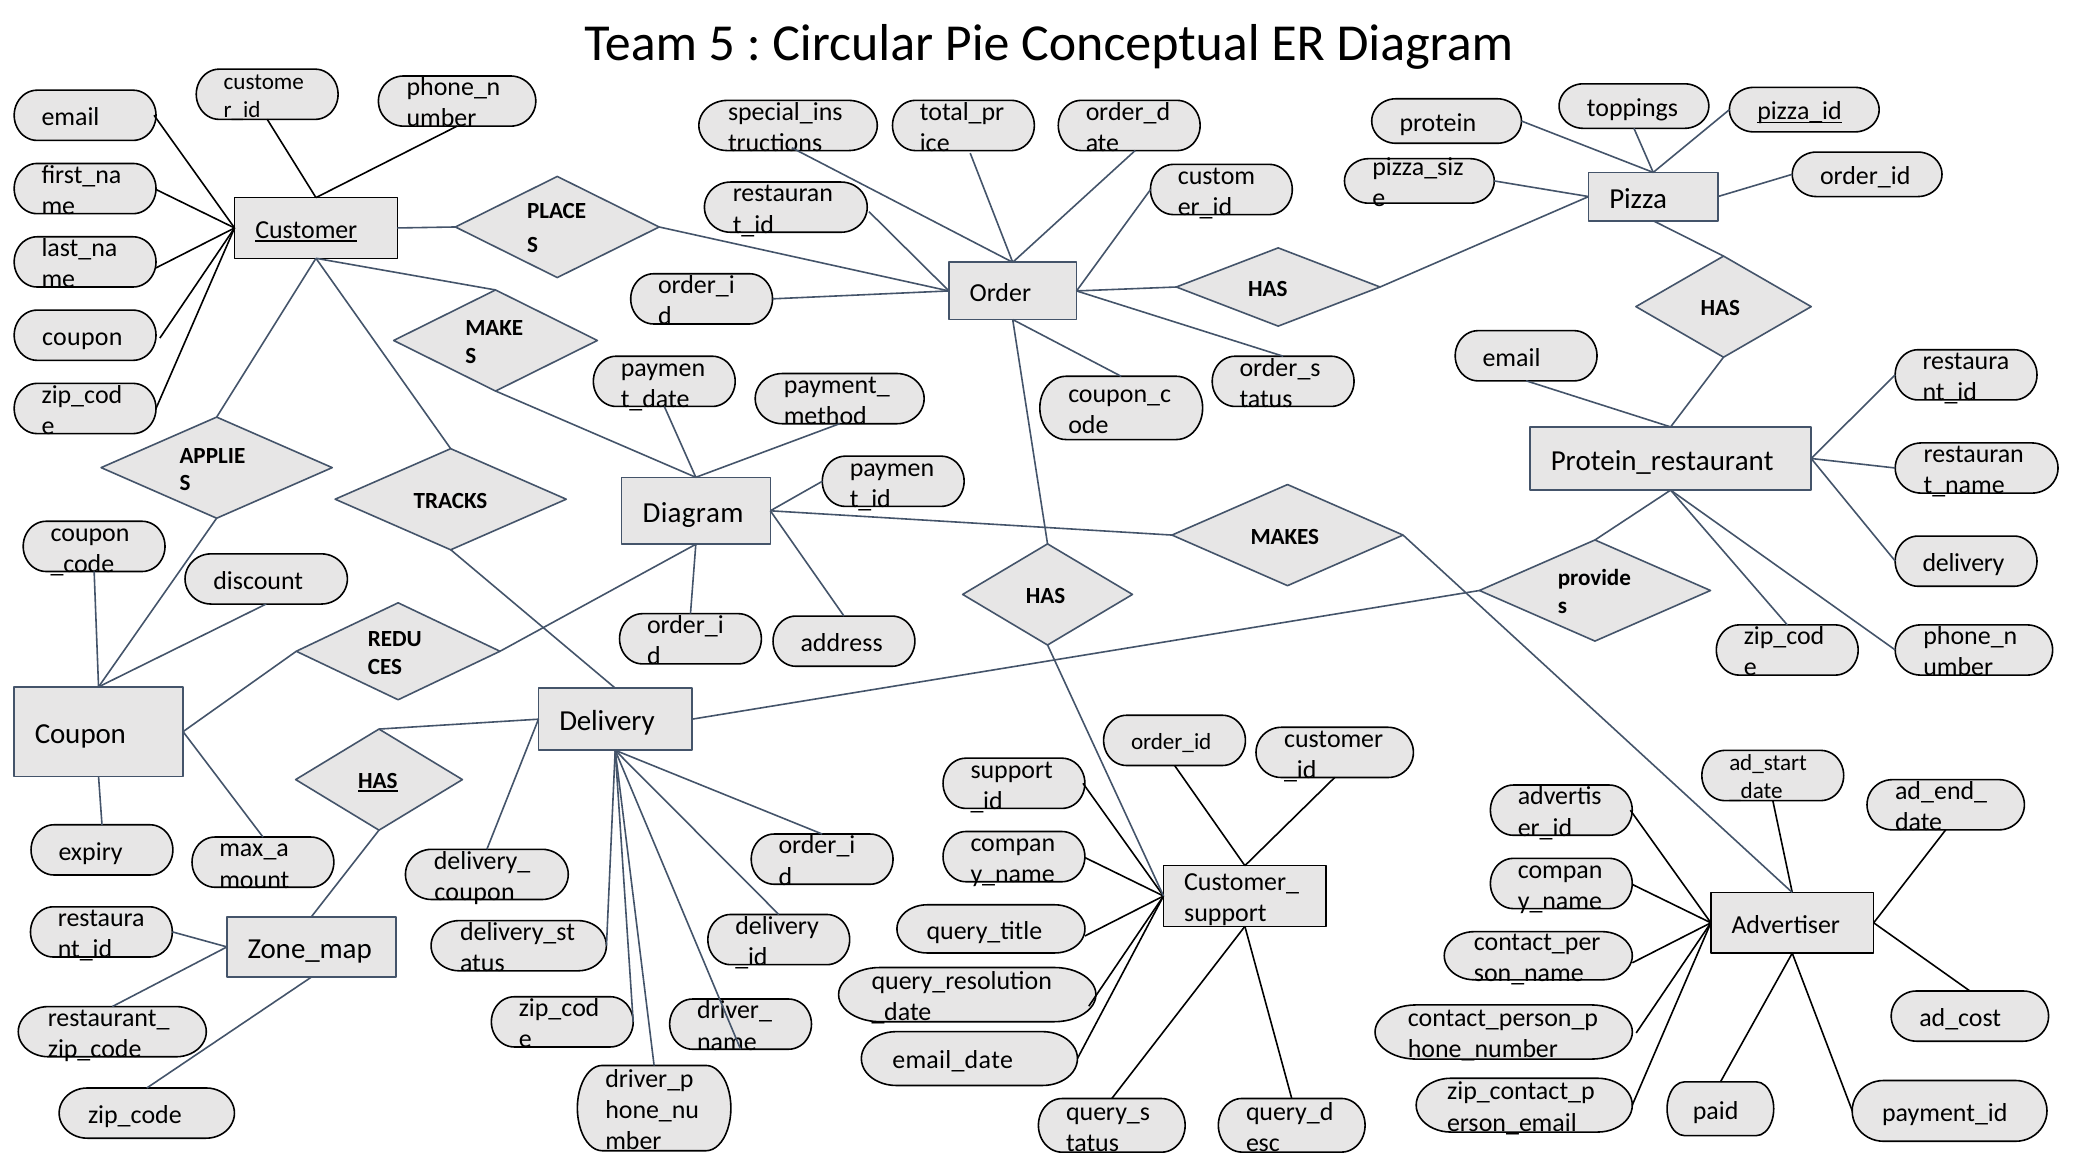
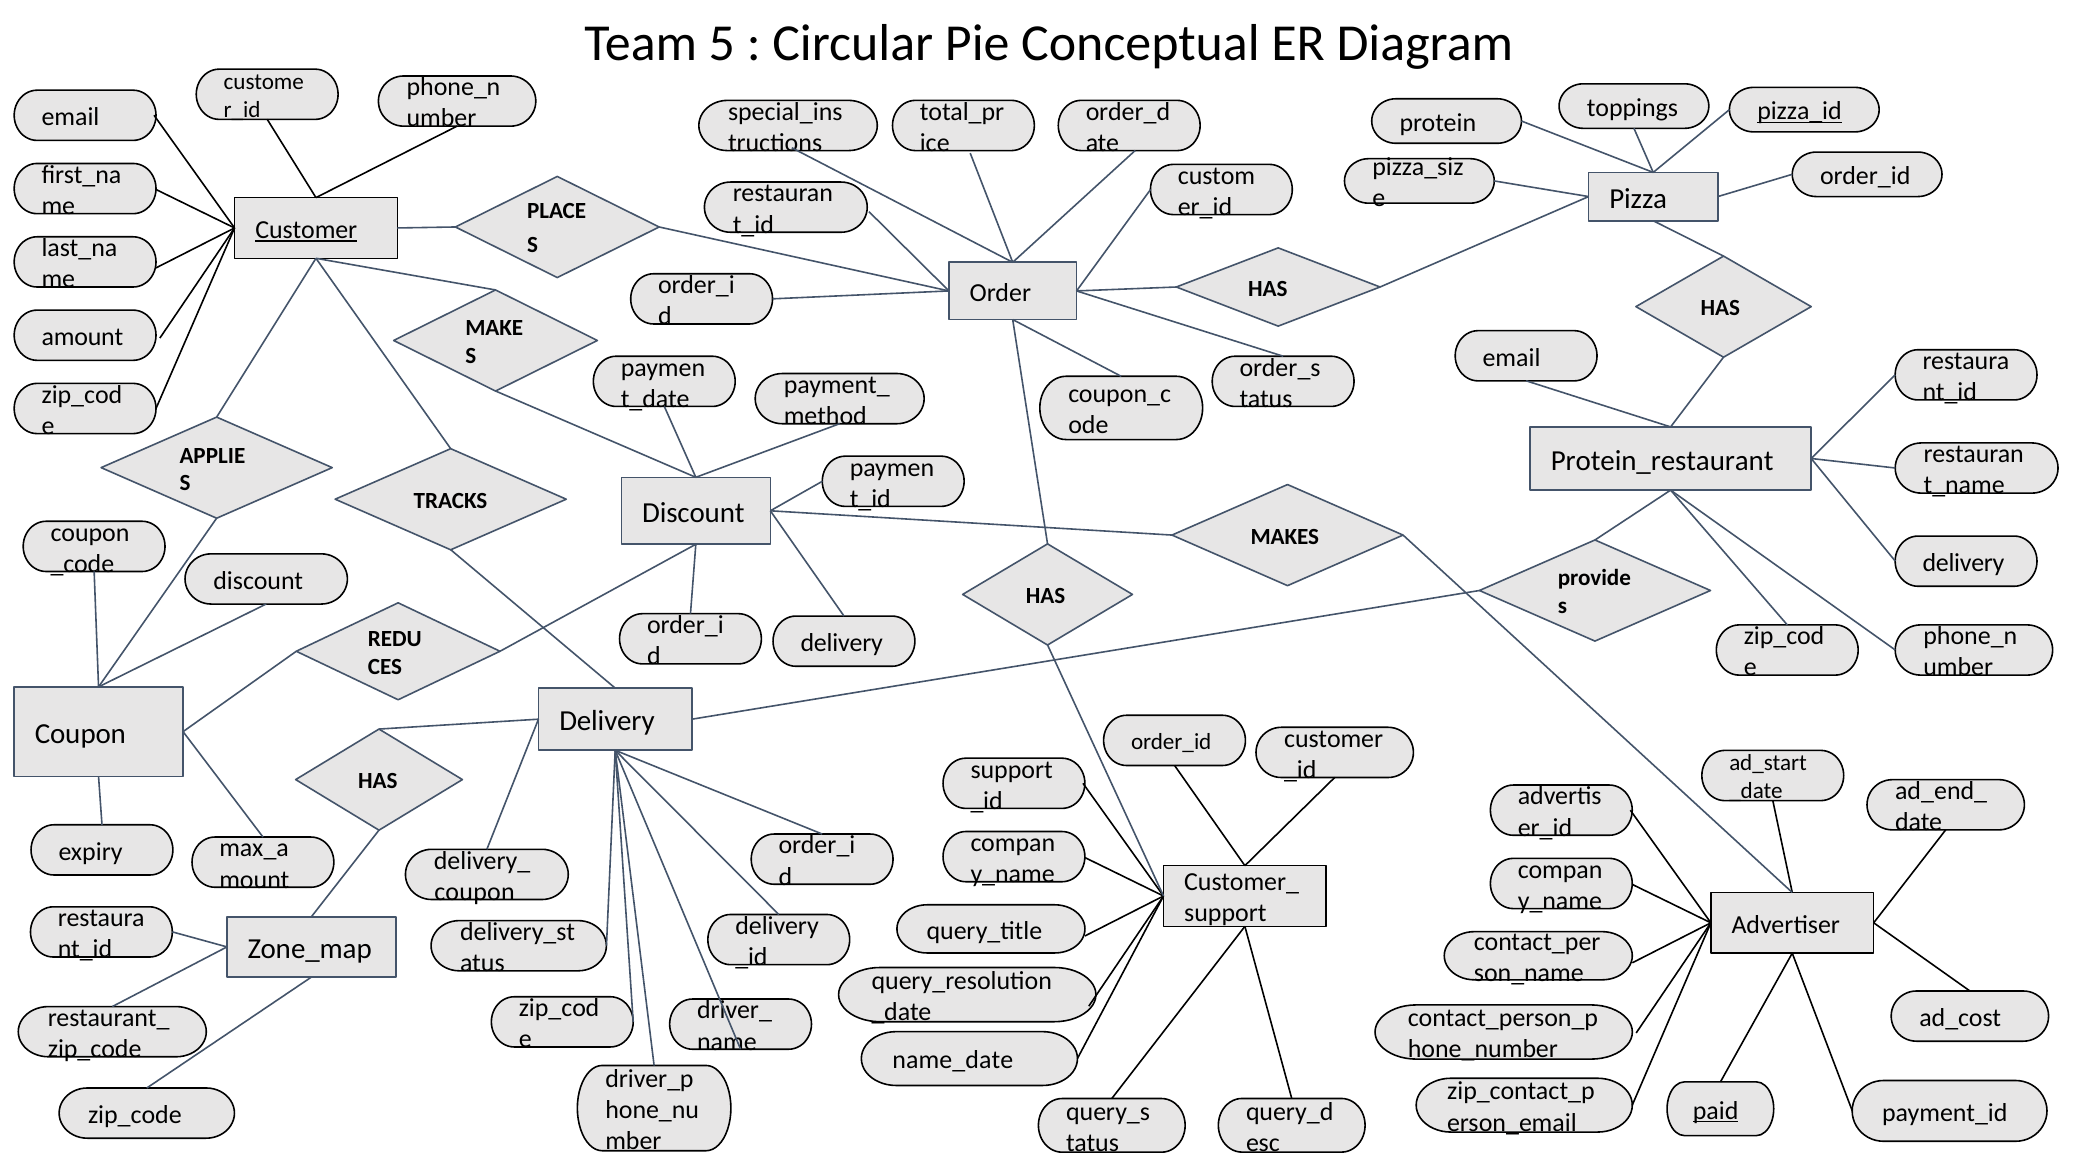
coupon at (82, 337): coupon -> amount
Diagram at (693, 513): Diagram -> Discount
address at (842, 643): address -> delivery
HAS at (378, 781) underline: present -> none
email_date: email_date -> name_date
paid underline: none -> present
